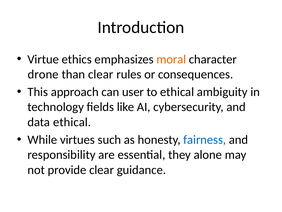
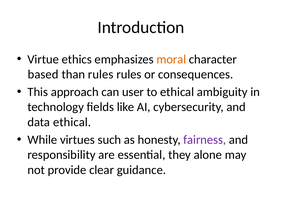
drone: drone -> based
than clear: clear -> rules
fairness colour: blue -> purple
